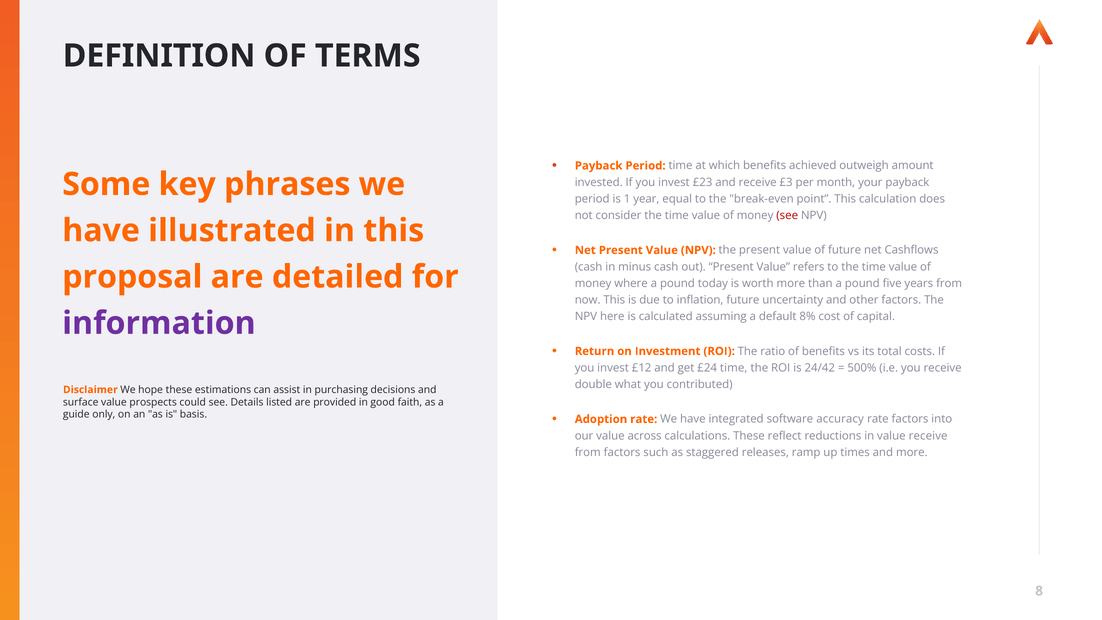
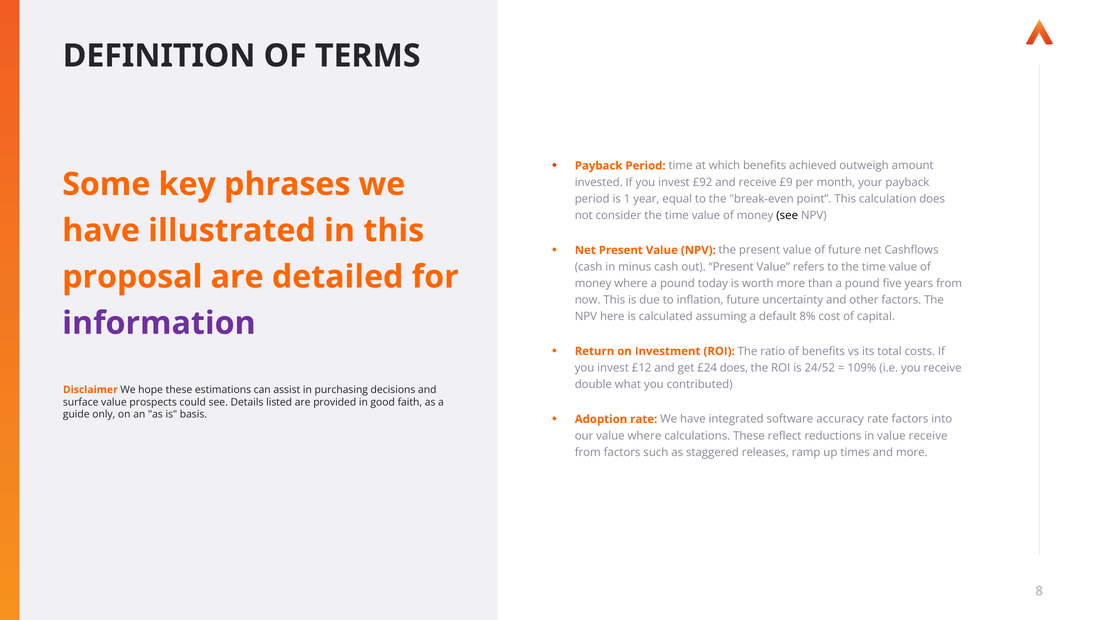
£23: £23 -> £92
£3: £3 -> £9
see at (787, 215) colour: red -> black
£24 time: time -> does
24/42: 24/42 -> 24/52
500%: 500% -> 109%
value across: across -> where
